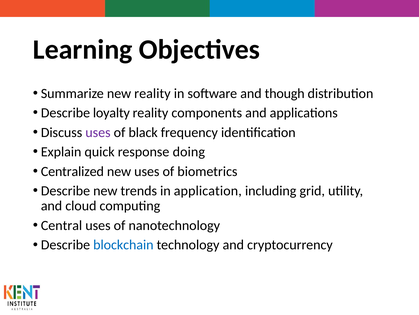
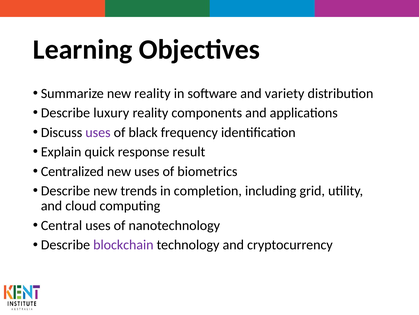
though: though -> variety
loyalty: loyalty -> luxury
doing: doing -> result
application: application -> completion
blockchain colour: blue -> purple
